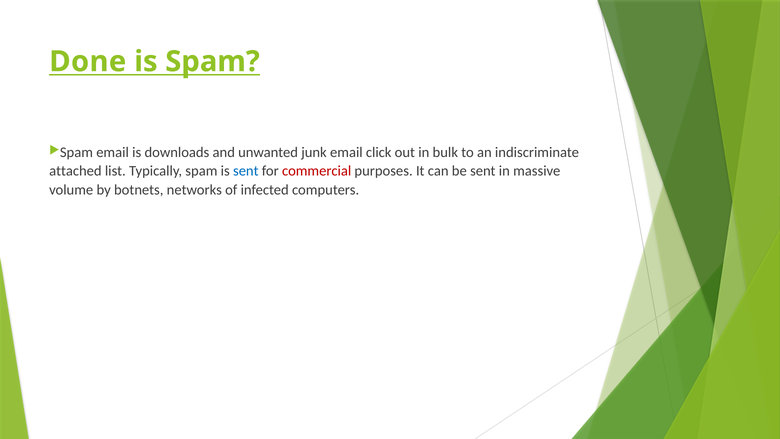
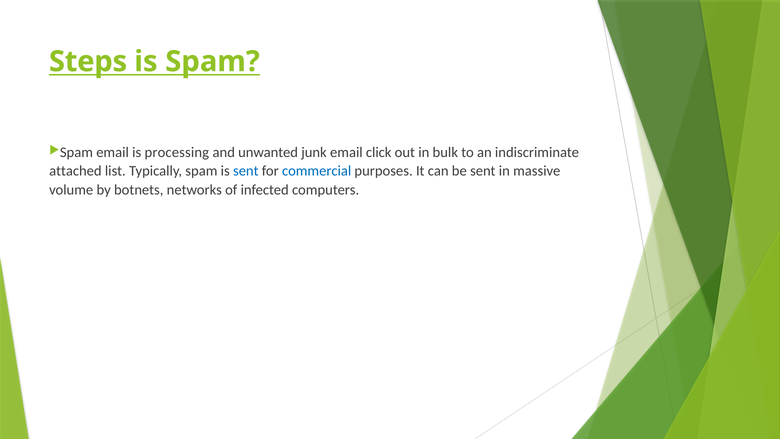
Done: Done -> Steps
downloads: downloads -> processing
commercial colour: red -> blue
